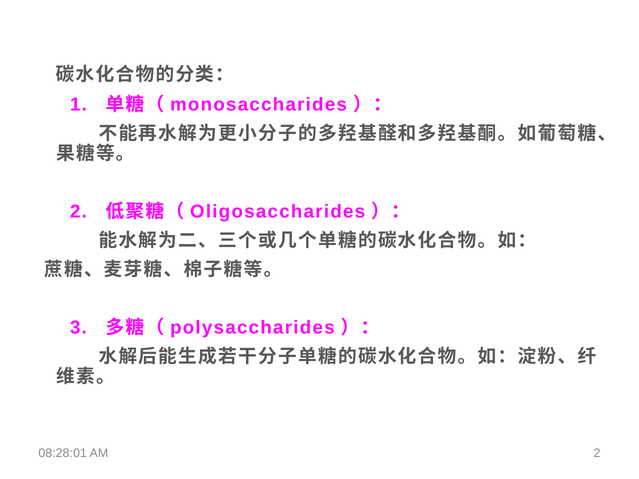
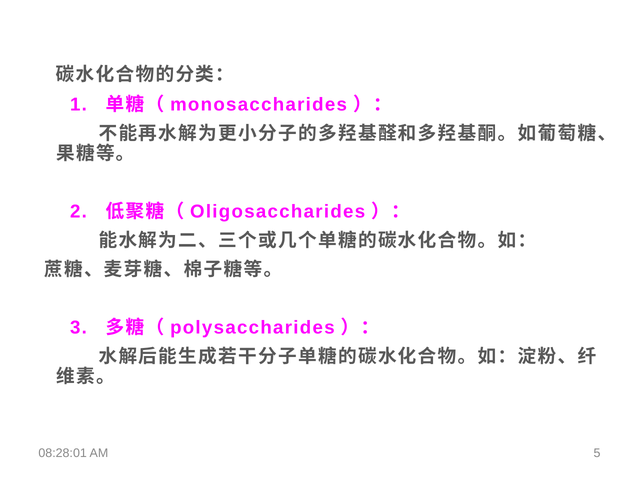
2 at (597, 453): 2 -> 5
